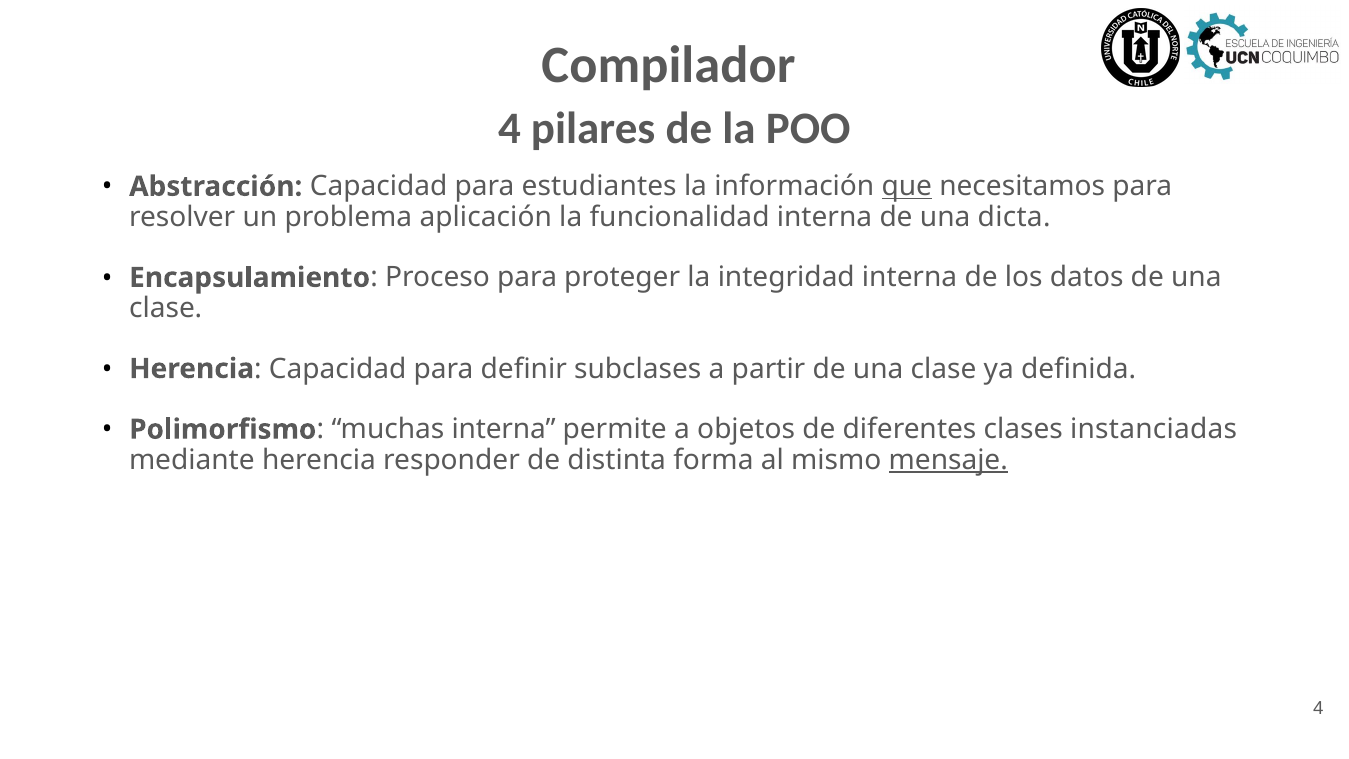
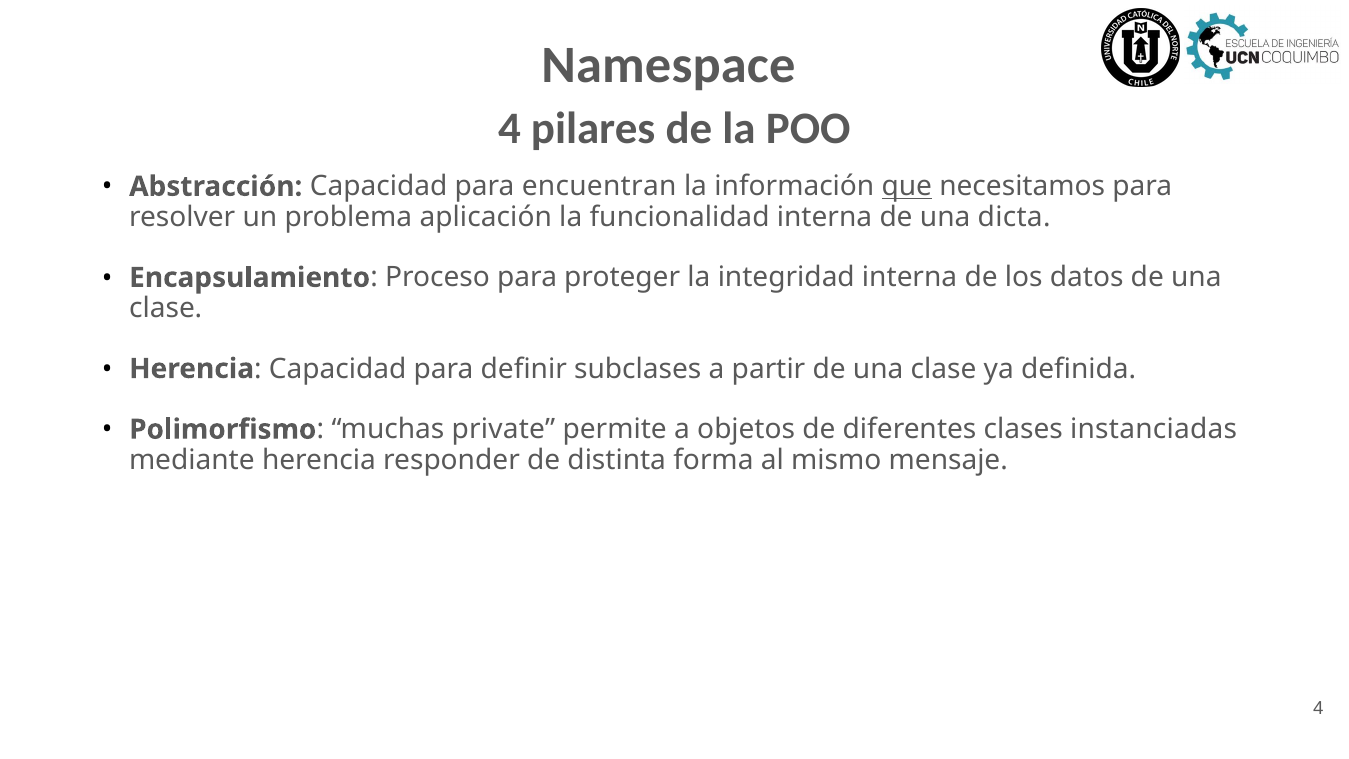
Compilador: Compilador -> Namespace
estudiantes: estudiantes -> encuentran
muchas interna: interna -> private
mensaje underline: present -> none
